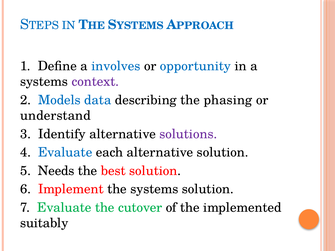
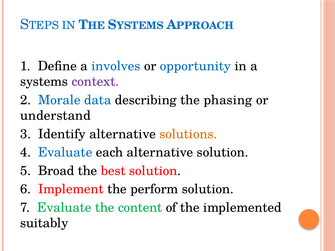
Models: Models -> Morale
solutions colour: purple -> orange
Needs: Needs -> Broad
the systems: systems -> perform
cutover: cutover -> content
